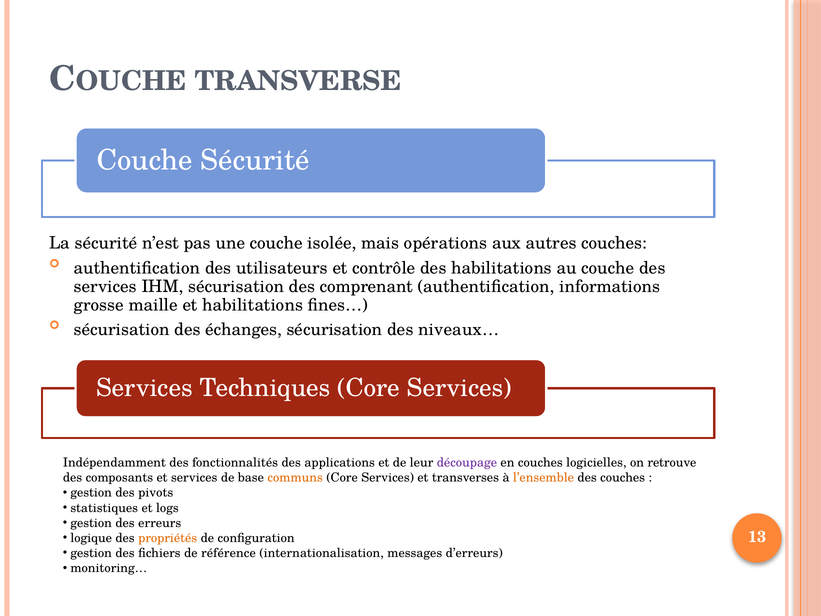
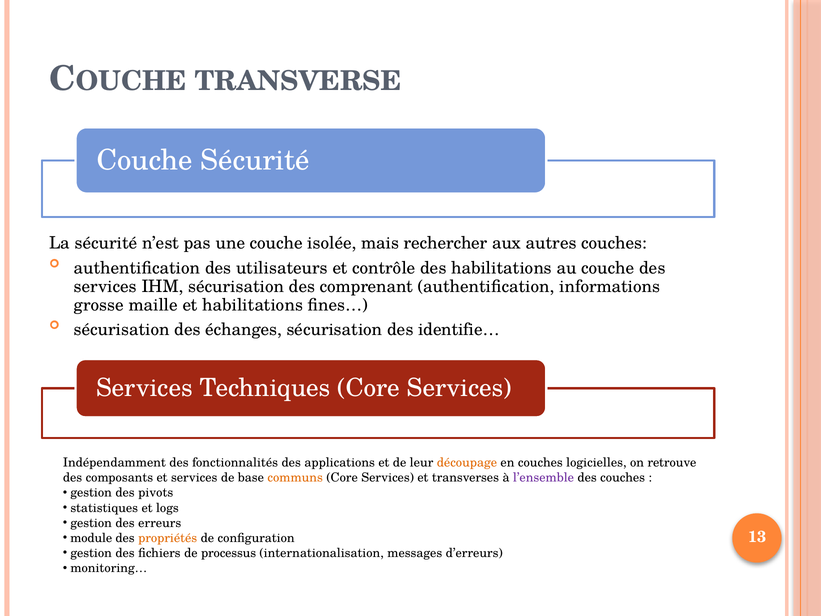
opérations: opérations -> rechercher
niveaux…: niveaux… -> identifie…
découpage colour: purple -> orange
l’ensemble colour: orange -> purple
logique: logique -> module
référence: référence -> processus
